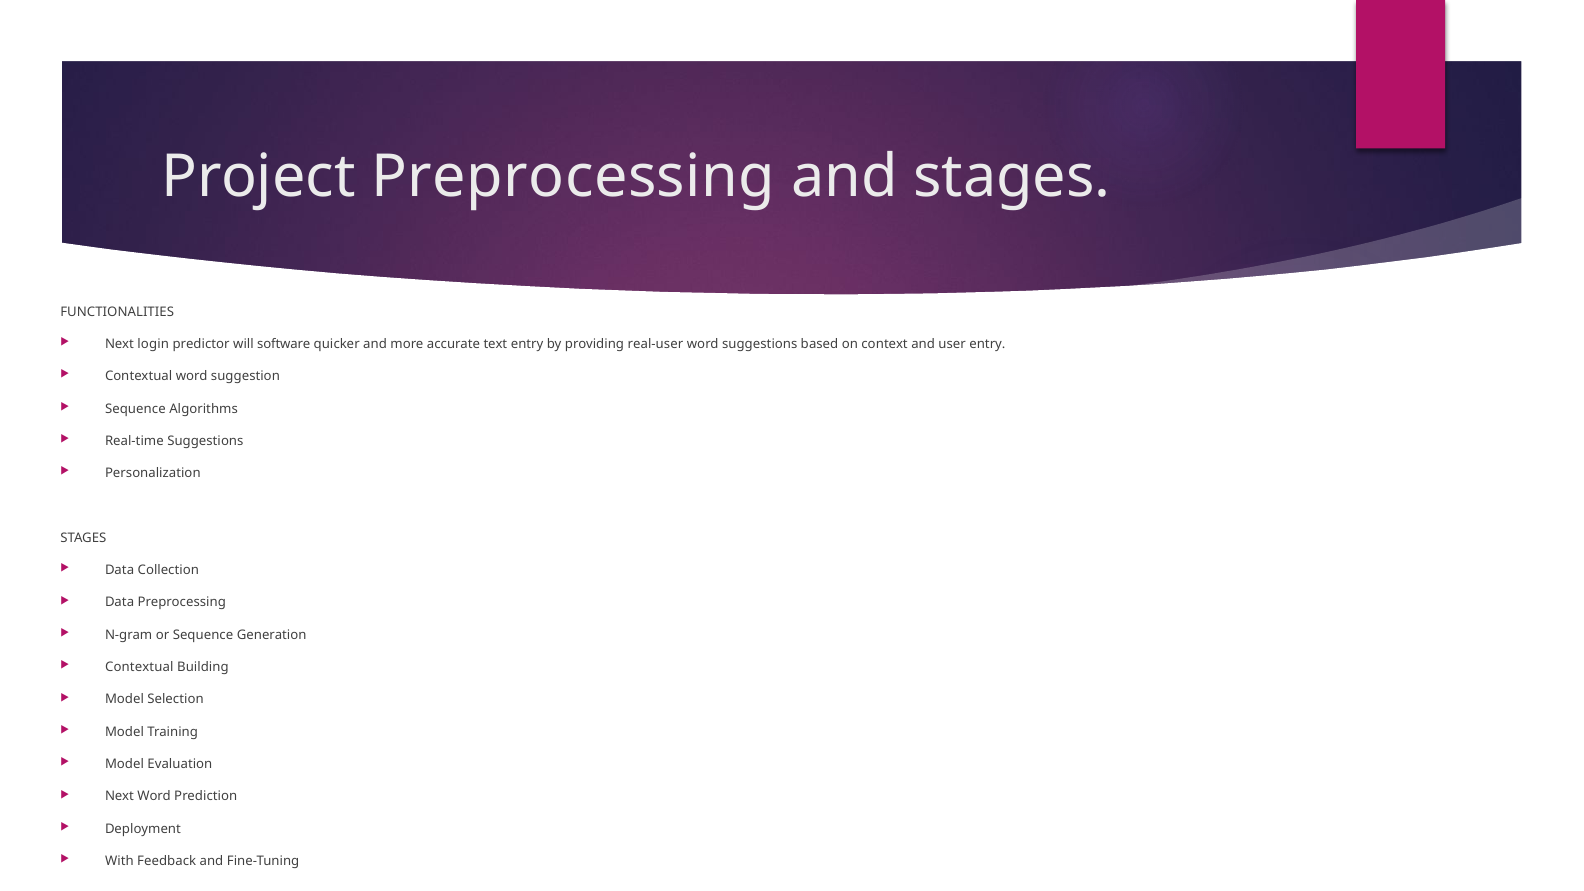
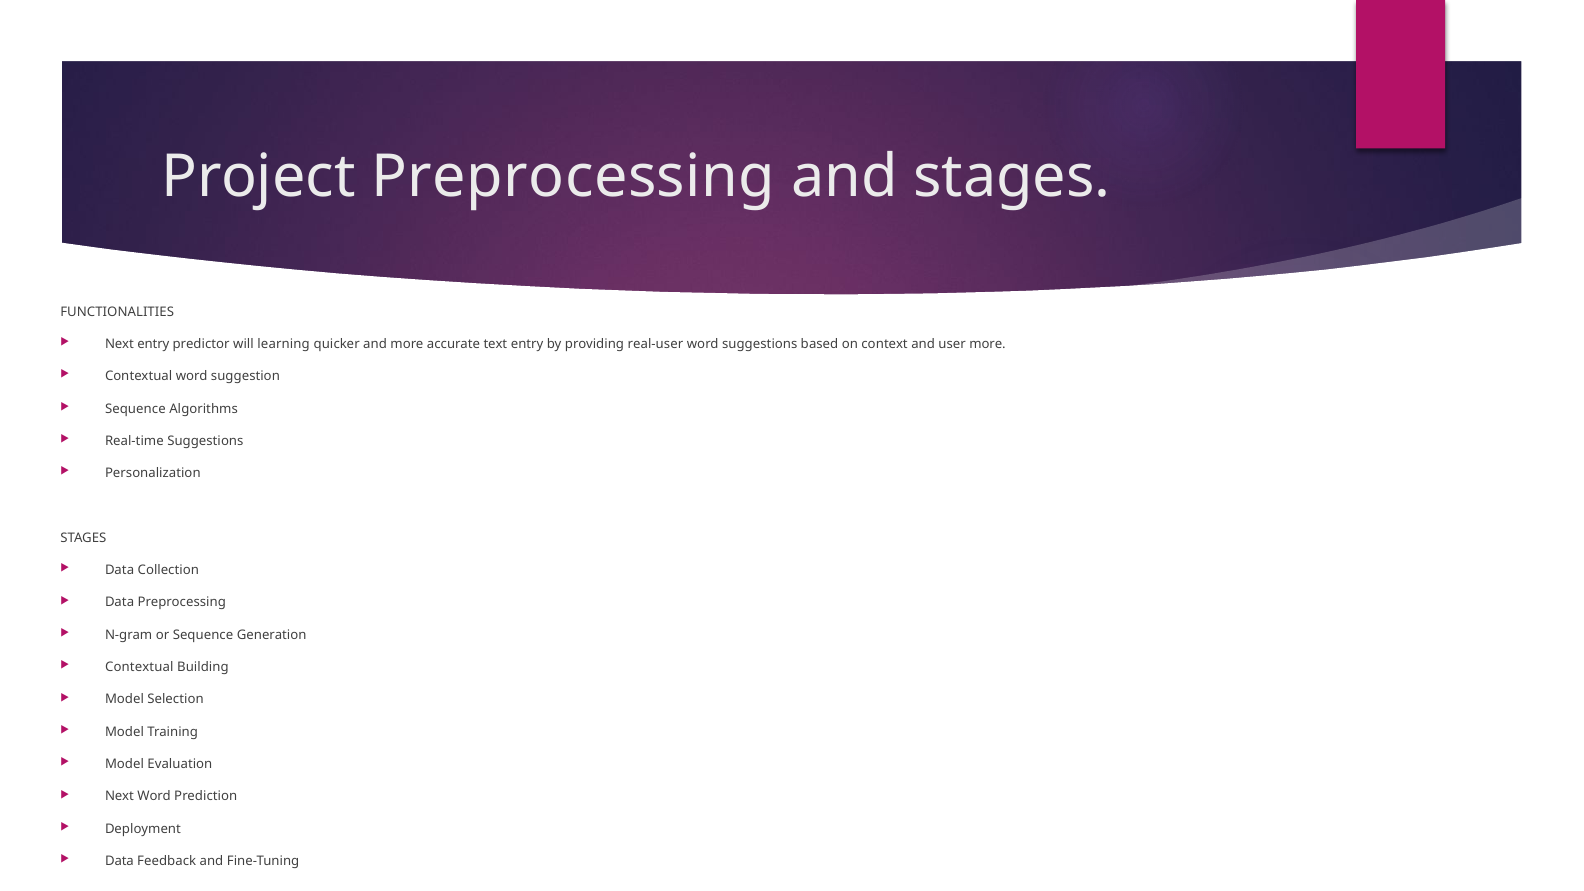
Next login: login -> entry
software: software -> learning
user entry: entry -> more
With at (119, 861): With -> Data
